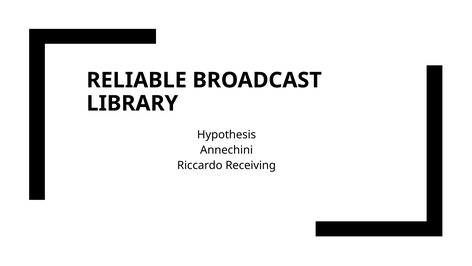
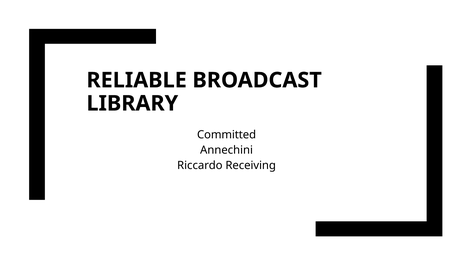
Hypothesis: Hypothesis -> Committed
